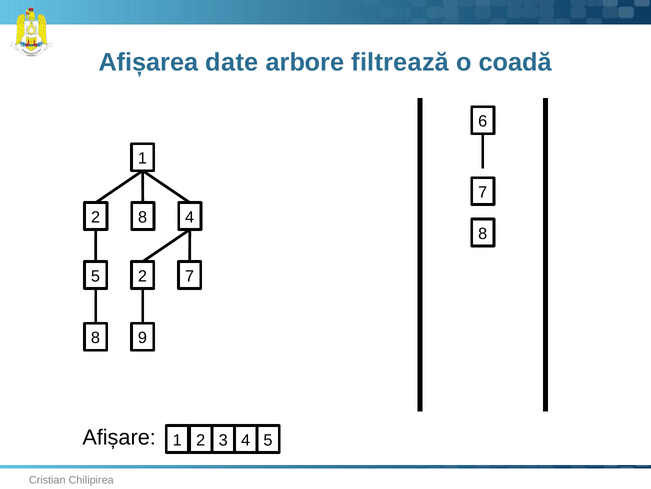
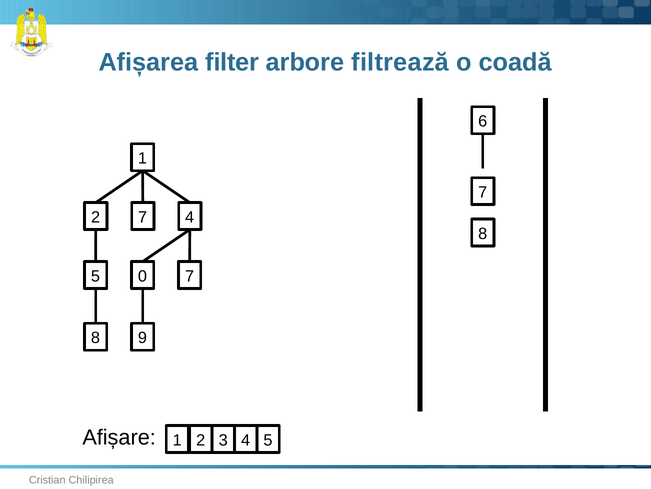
date: date -> filter
2 8: 8 -> 7
5 2: 2 -> 0
